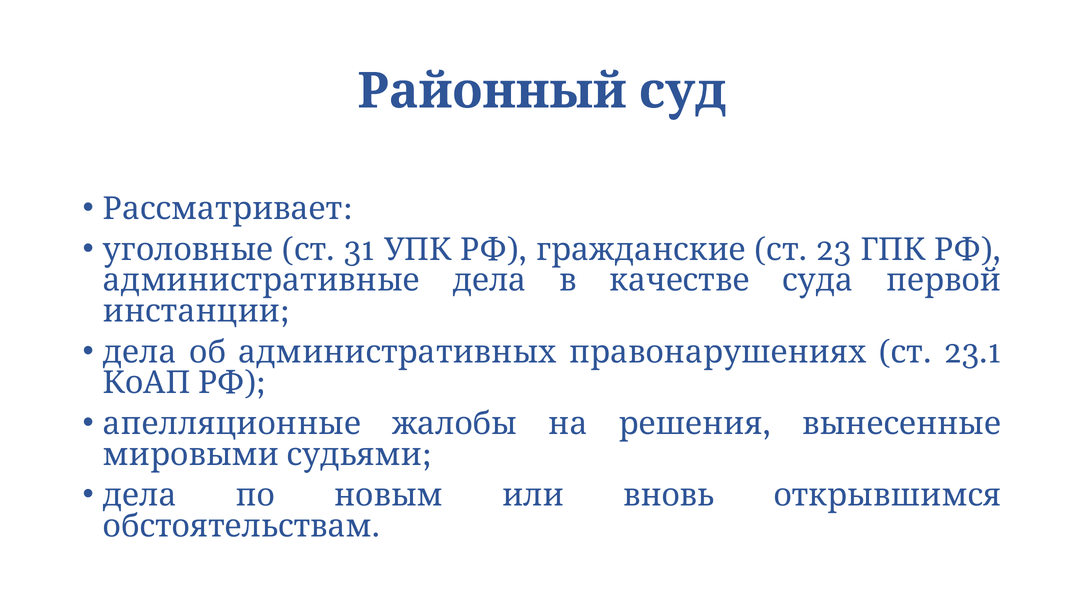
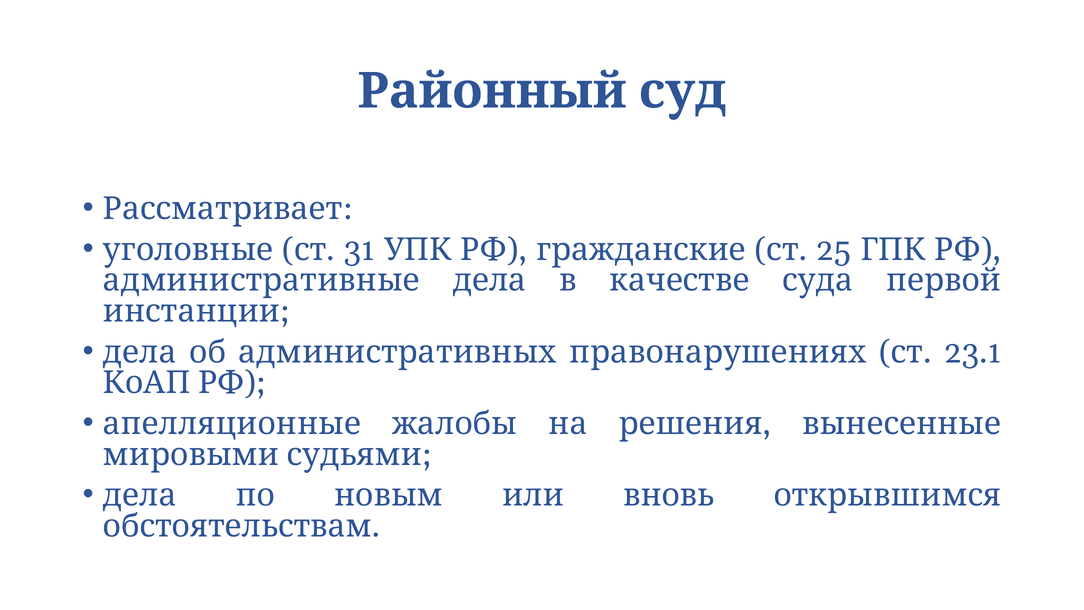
23: 23 -> 25
